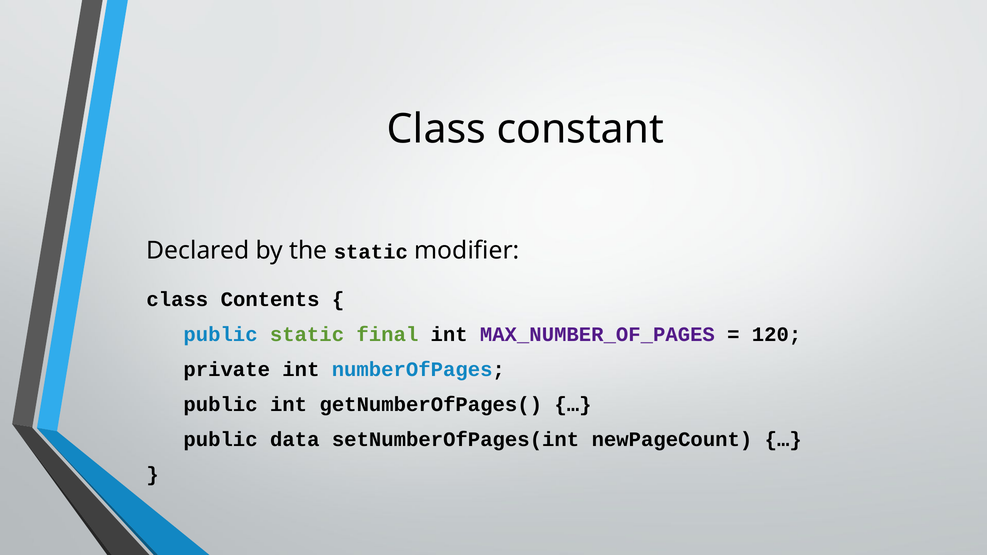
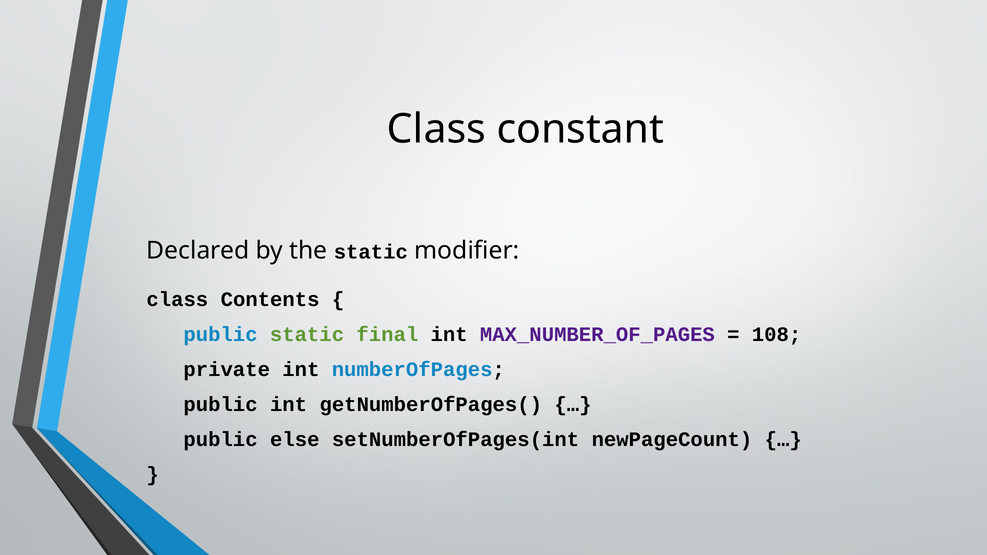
120: 120 -> 108
data: data -> else
